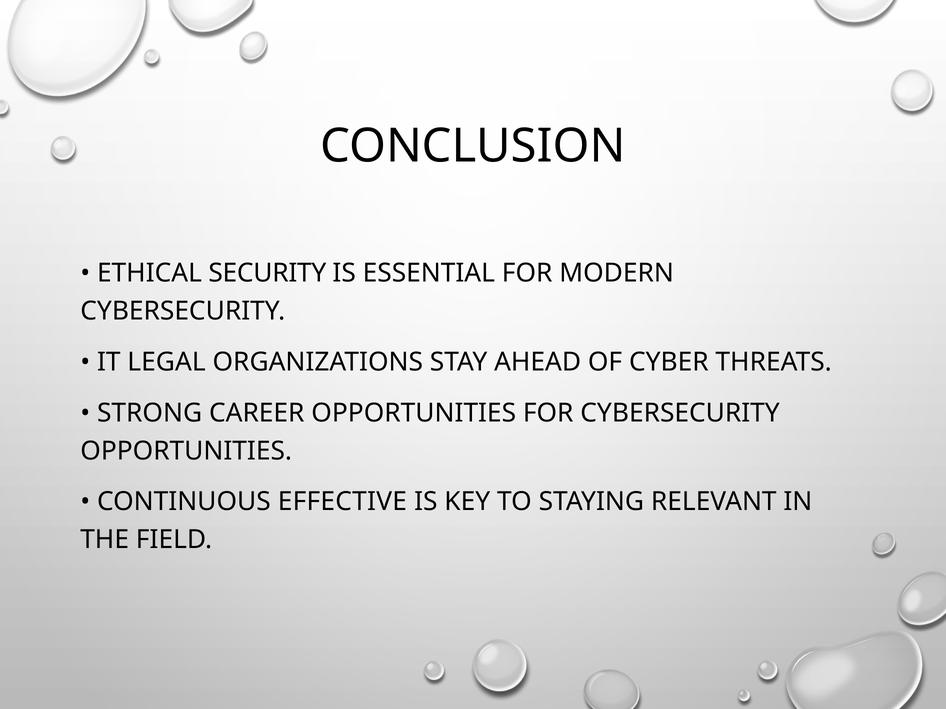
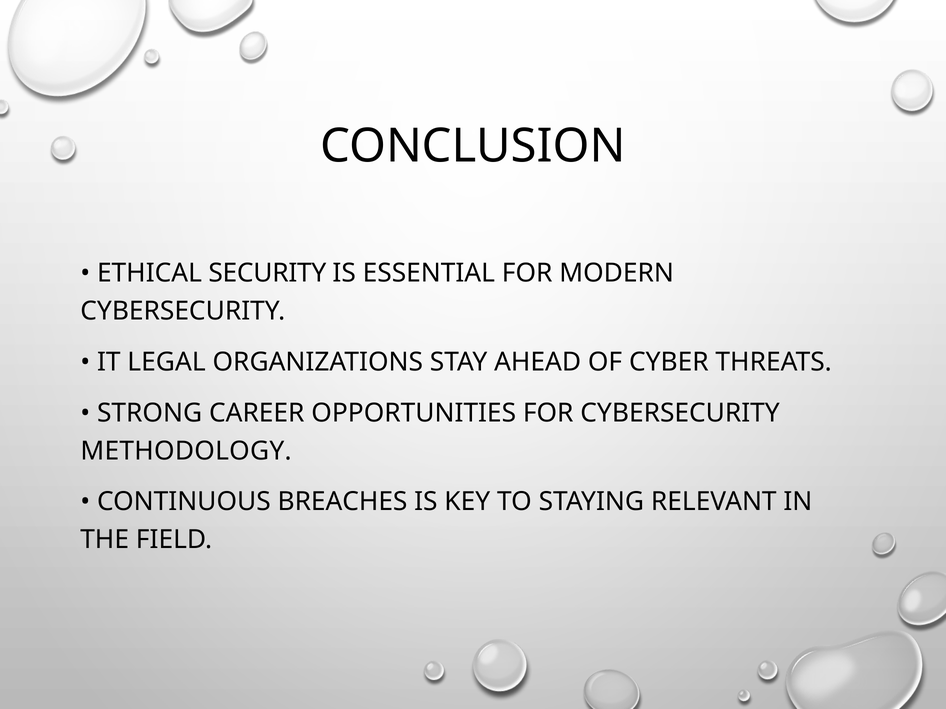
OPPORTUNITIES at (186, 451): OPPORTUNITIES -> METHODOLOGY
EFFECTIVE: EFFECTIVE -> BREACHES
